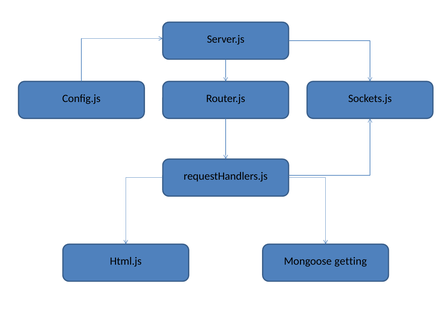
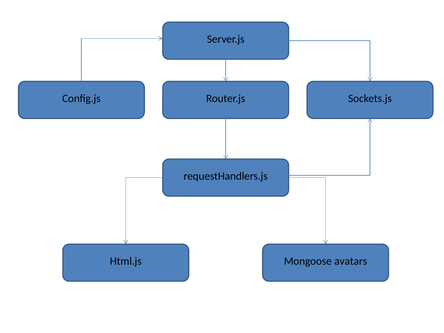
getting: getting -> avatars
